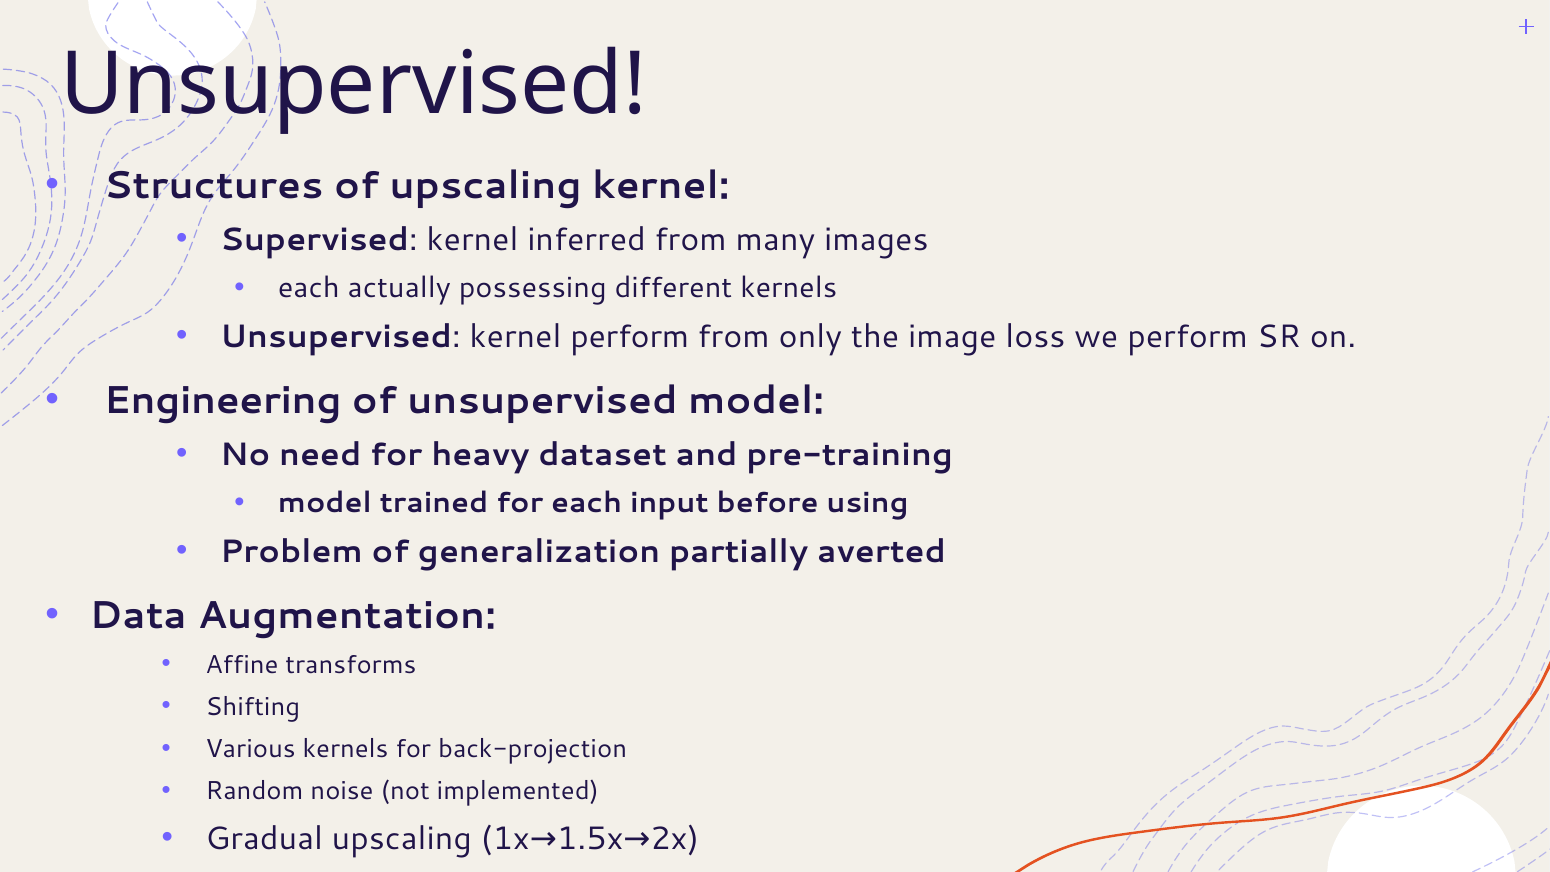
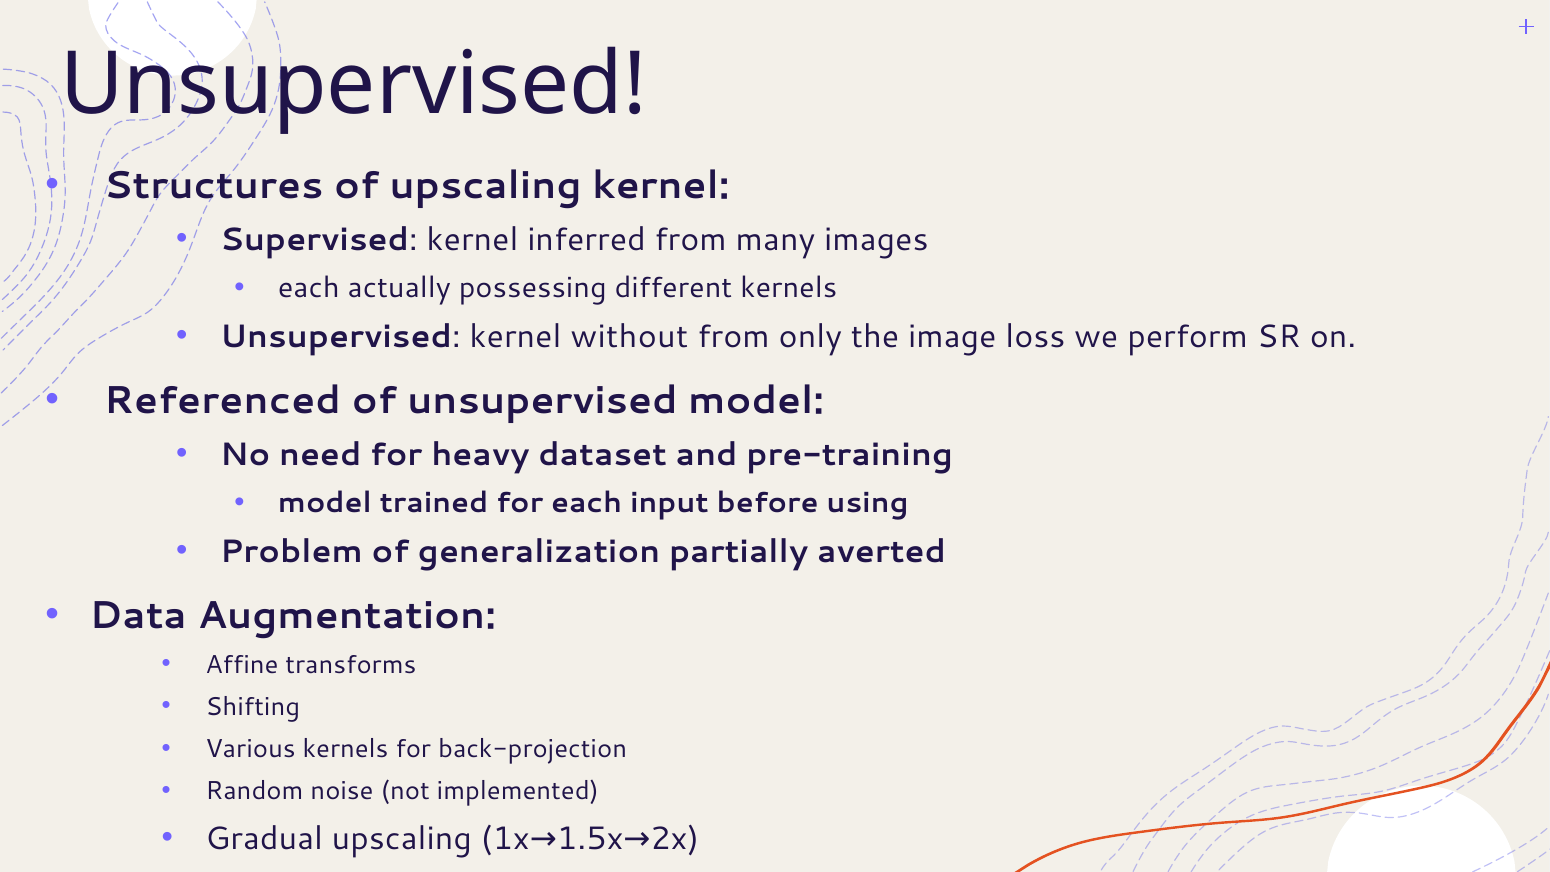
kernel perform: perform -> without
Engineering: Engineering -> Referenced
